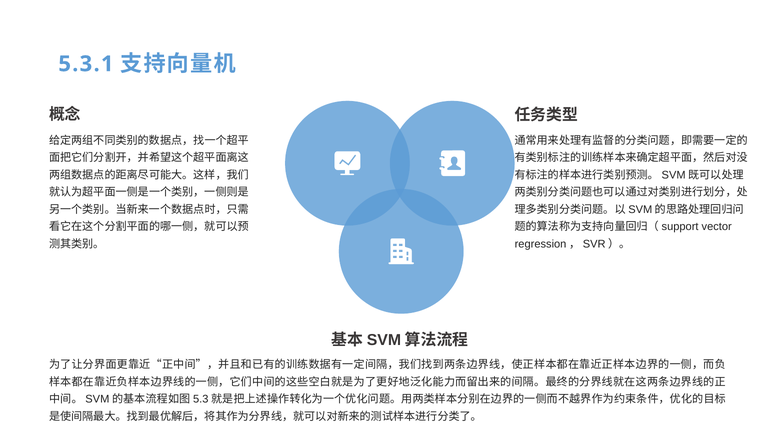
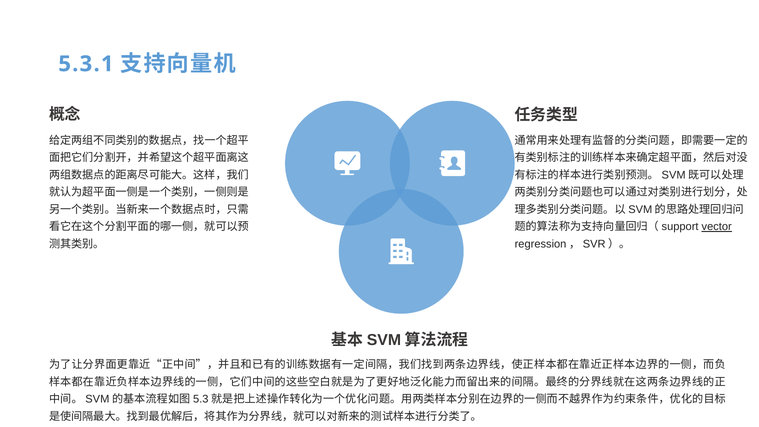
vector underline: none -> present
